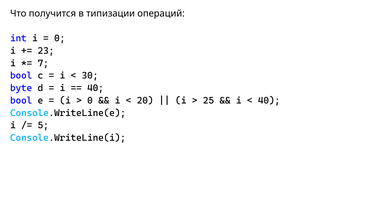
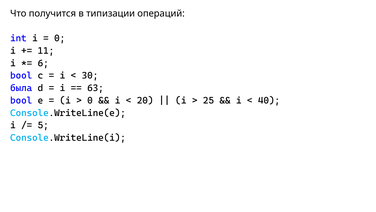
23: 23 -> 11
7: 7 -> 6
byte: byte -> была
40 at (95, 88): 40 -> 63
